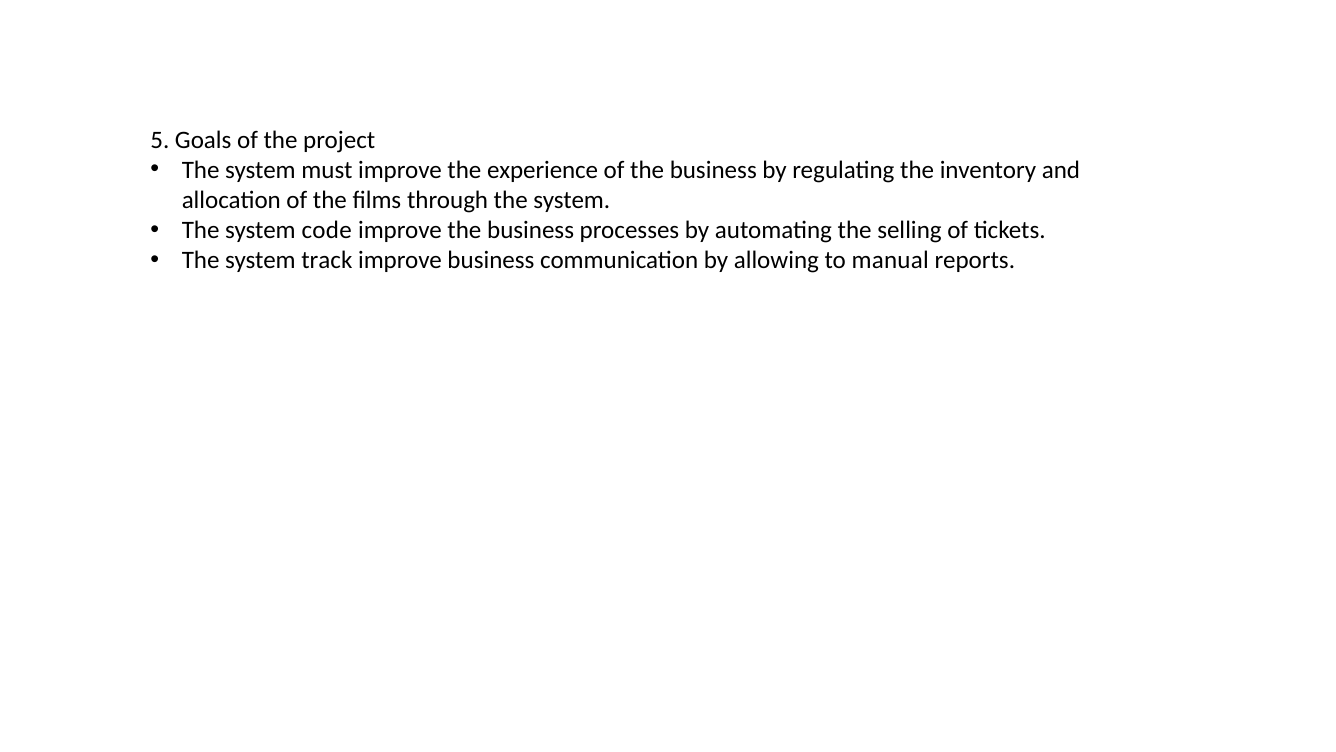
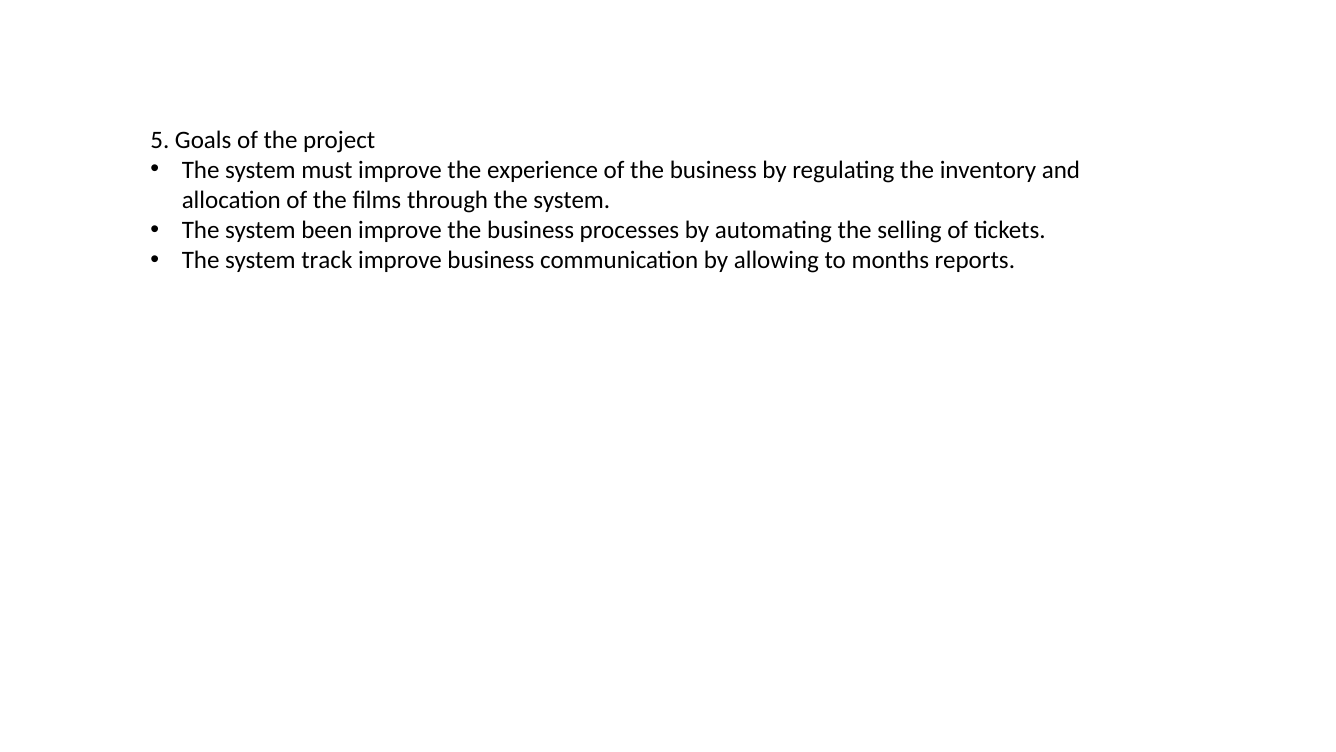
code: code -> been
manual: manual -> months
